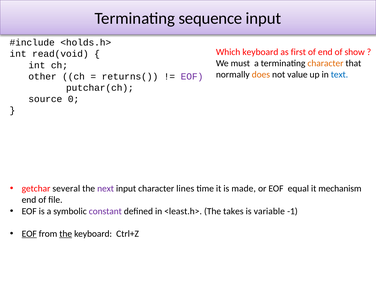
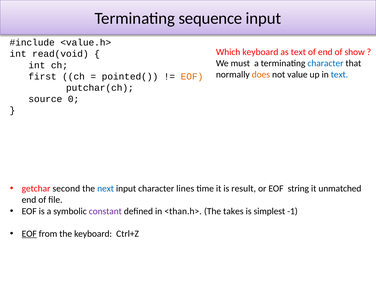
<holds.h>: <holds.h> -> <value.h>
as first: first -> text
character at (325, 63) colour: orange -> blue
other: other -> first
returns(: returns( -> pointed(
EOF at (192, 76) colour: purple -> orange
several: several -> second
next colour: purple -> blue
made: made -> result
equal: equal -> string
mechanism: mechanism -> unmatched
<least.h>: <least.h> -> <than.h>
variable: variable -> simplest
the at (66, 234) underline: present -> none
